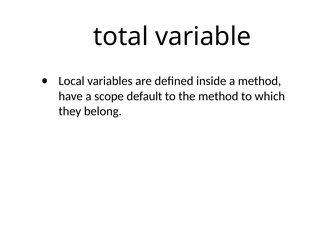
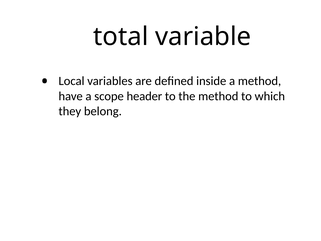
default: default -> header
